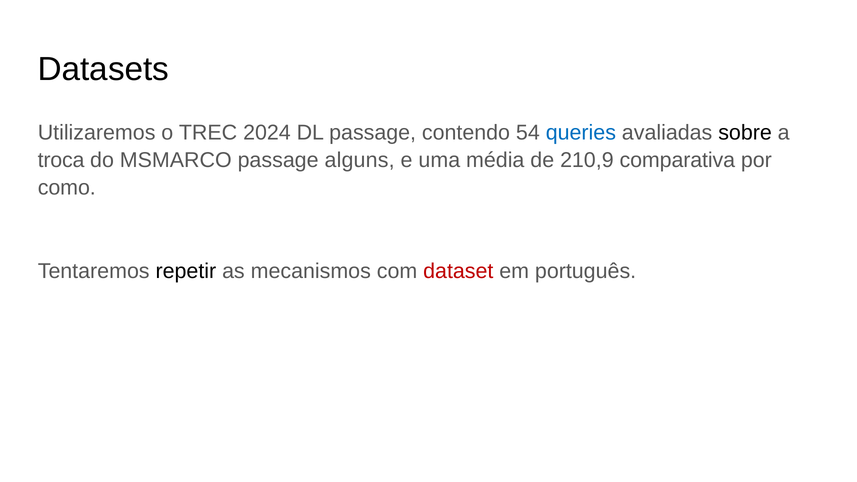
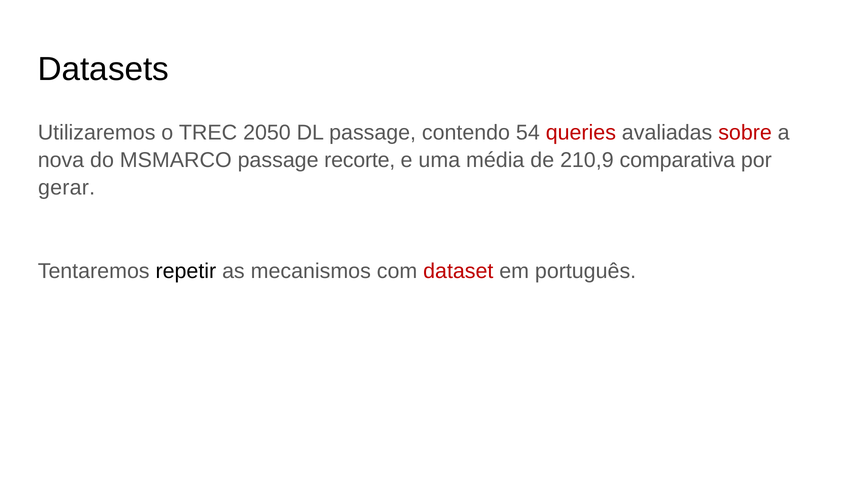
2024: 2024 -> 2050
queries colour: blue -> red
sobre colour: black -> red
troca: troca -> nova
alguns: alguns -> recorte
como: como -> gerar
